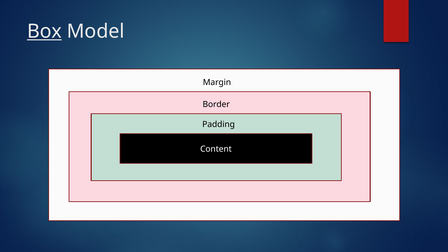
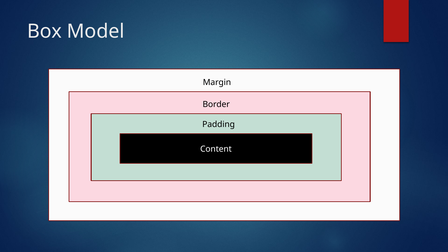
Box underline: present -> none
